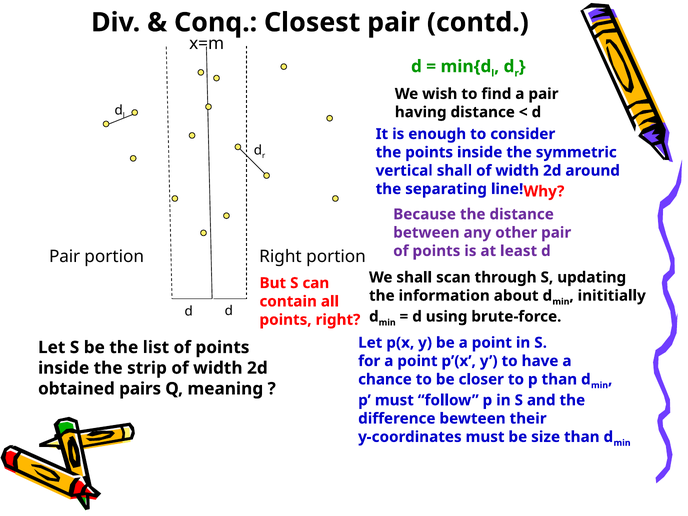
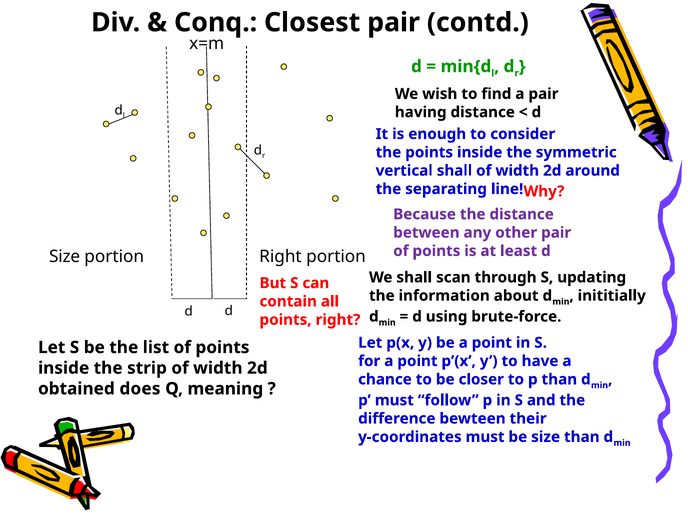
Pair at (65, 256): Pair -> Size
pairs: pairs -> does
